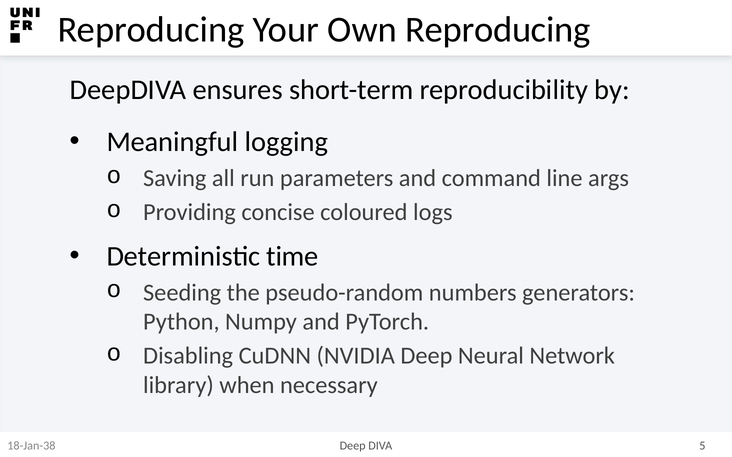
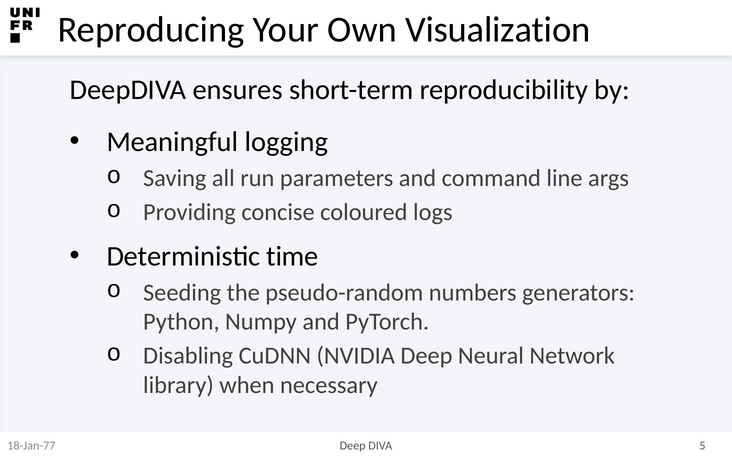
Own Reproducing: Reproducing -> Visualization
18-Jan-38: 18-Jan-38 -> 18-Jan-77
